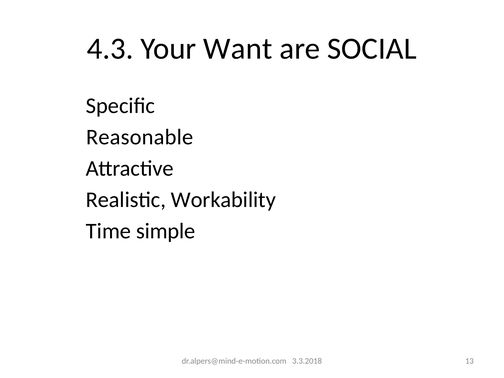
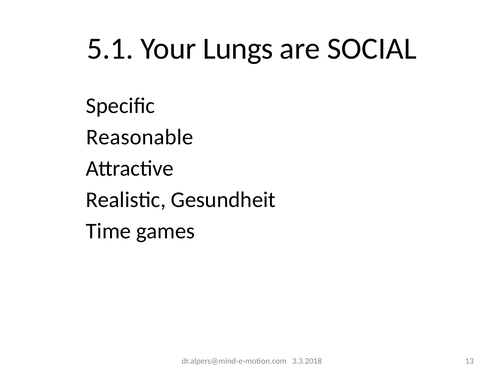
4.3: 4.3 -> 5.1
Want: Want -> Lungs
Workability: Workability -> Gesundheit
simple: simple -> games
